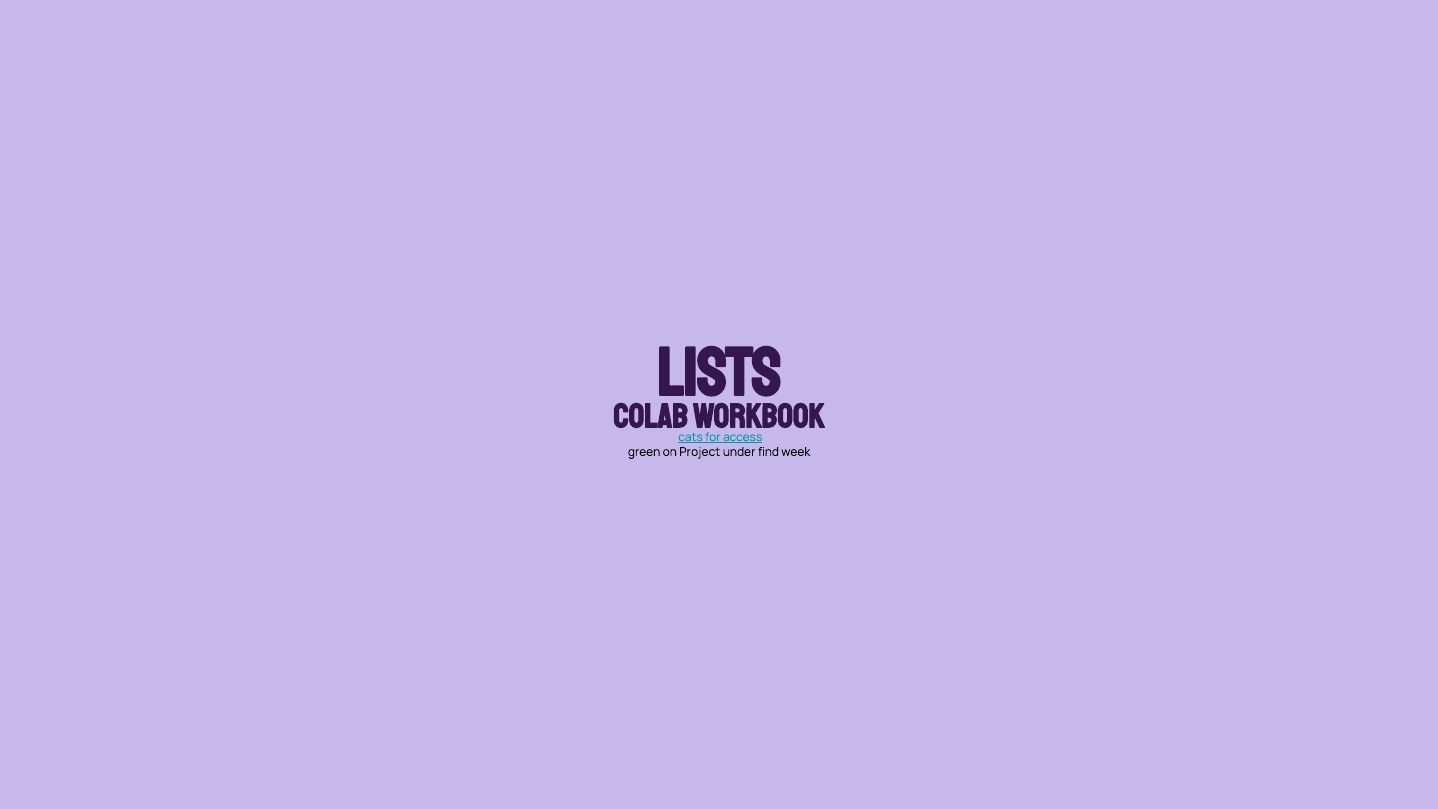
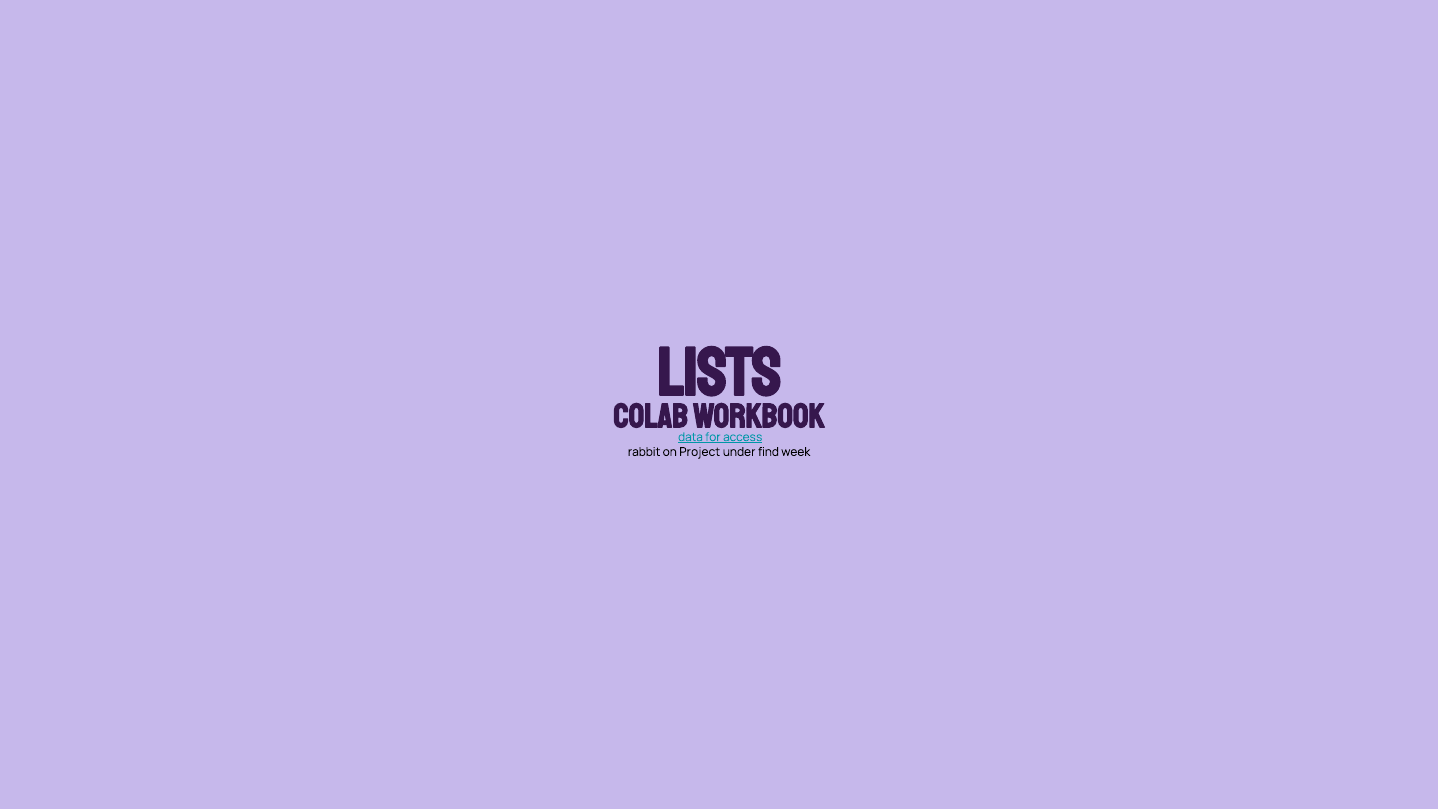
cats: cats -> data
green: green -> rabbit
